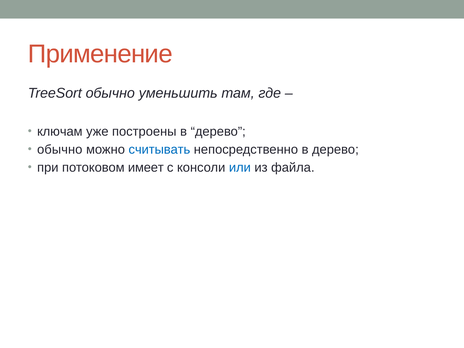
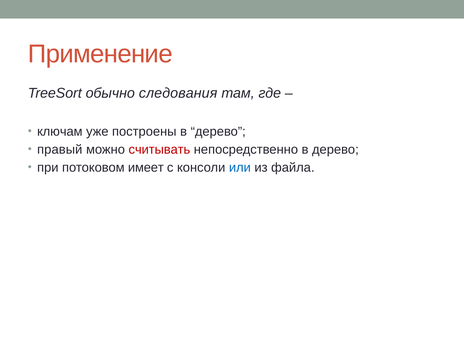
уменьшить: уменьшить -> следования
обычно at (60, 150): обычно -> правый
считывать colour: blue -> red
